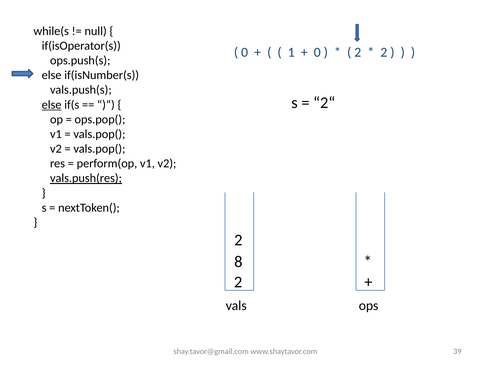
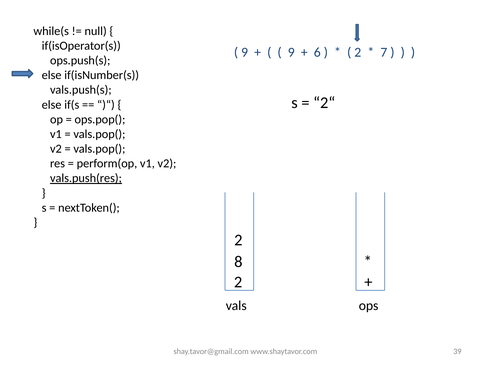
0 at (245, 52): 0 -> 9
1 at (291, 52): 1 -> 9
0 at (317, 52): 0 -> 6
2 at (384, 52): 2 -> 7
else at (52, 105) underline: present -> none
